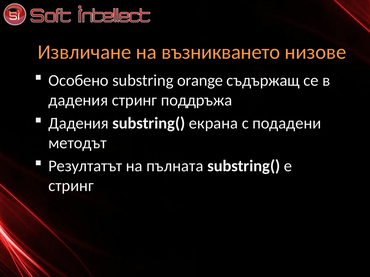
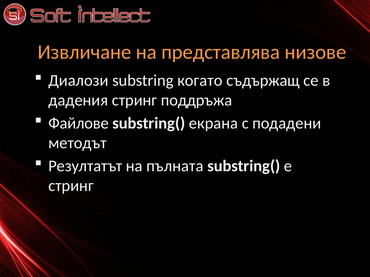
възникването: възникването -> представлява
Особено: Особено -> Диалози
orange: orange -> когато
Дадения at (79, 124): Дадения -> Файлове
